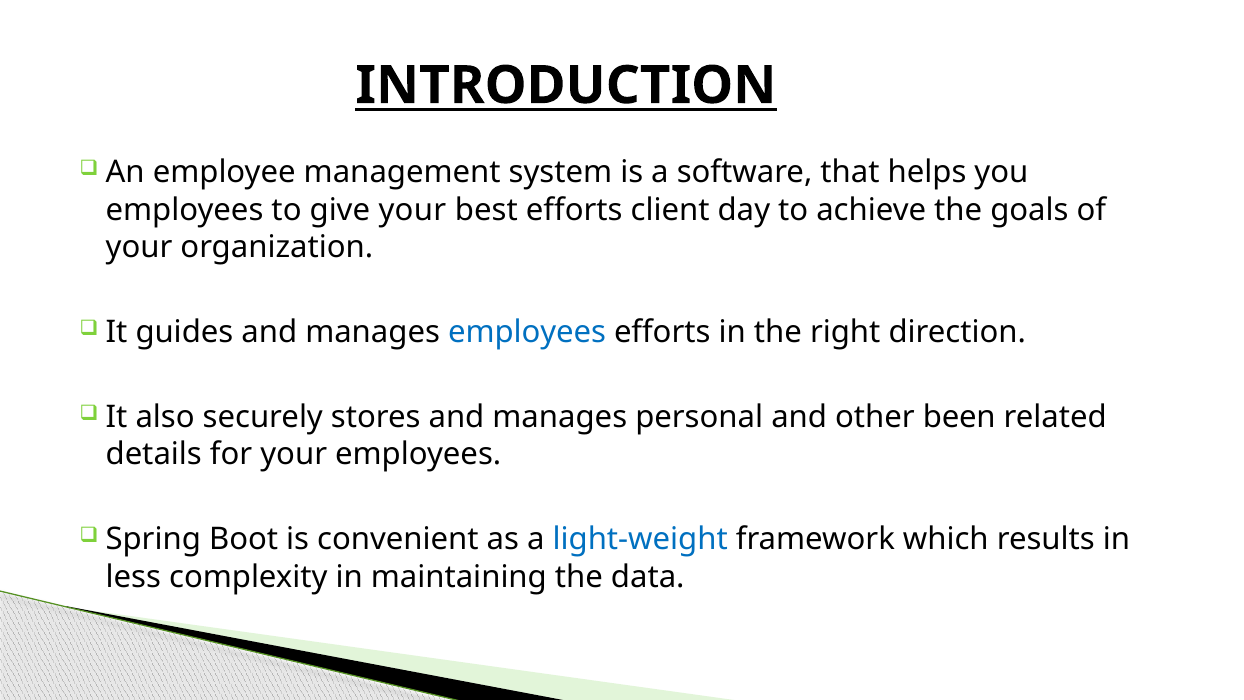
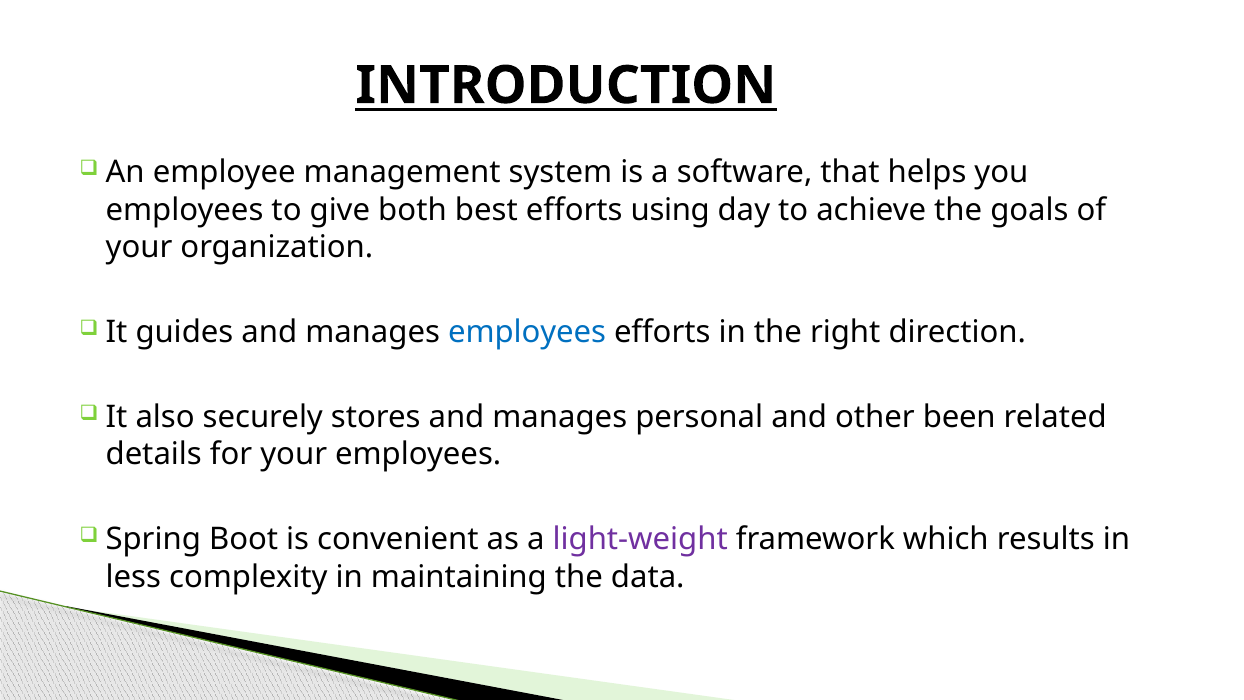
give your: your -> both
client: client -> using
light-weight colour: blue -> purple
